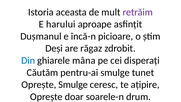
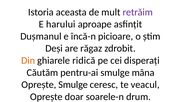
Din colour: blue -> orange
mâna: mâna -> ridică
tunet: tunet -> mâna
ațipire: ațipire -> veacul
